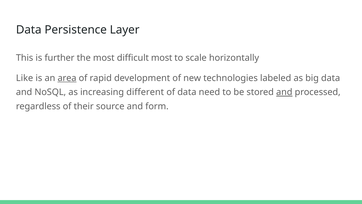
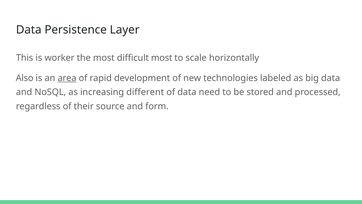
further: further -> worker
Like: Like -> Also
and at (284, 92) underline: present -> none
